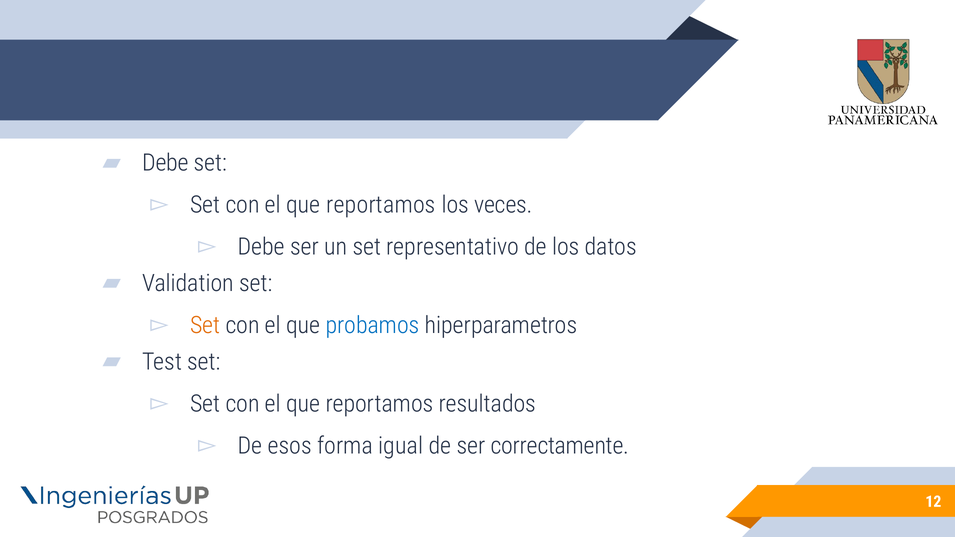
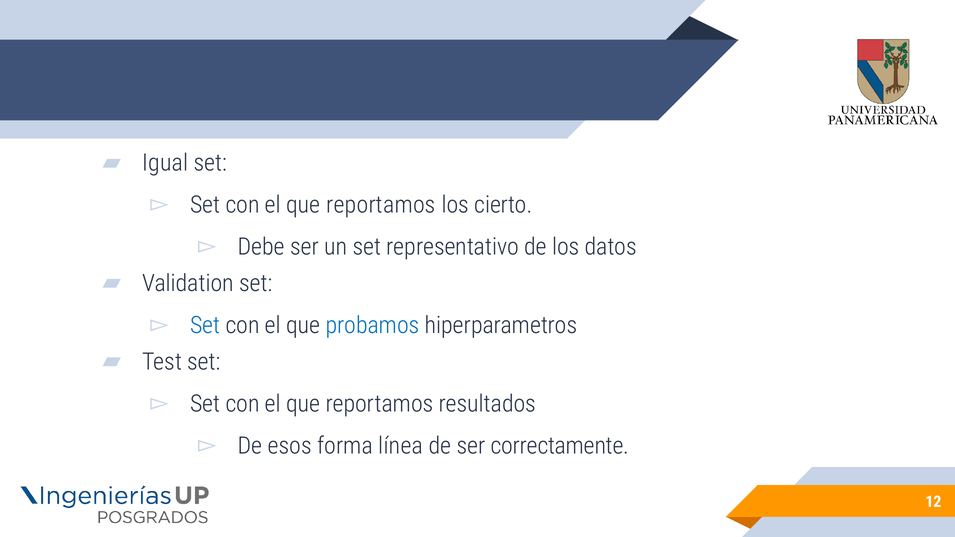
Debe at (165, 163): Debe -> Igual
veces: veces -> cierto
Set at (205, 326) colour: orange -> blue
igual: igual -> línea
